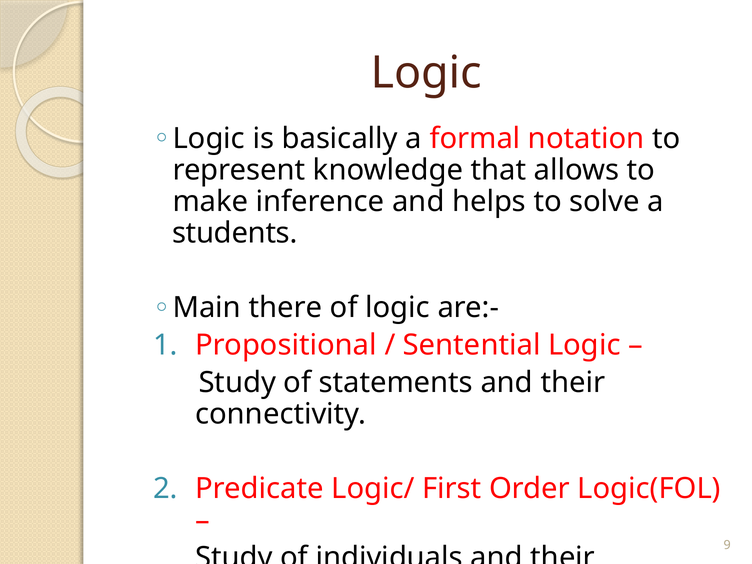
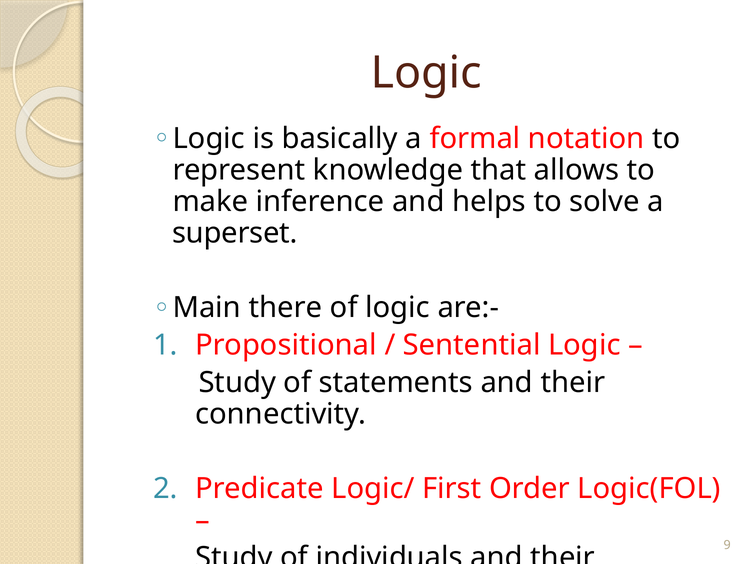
students: students -> superset
